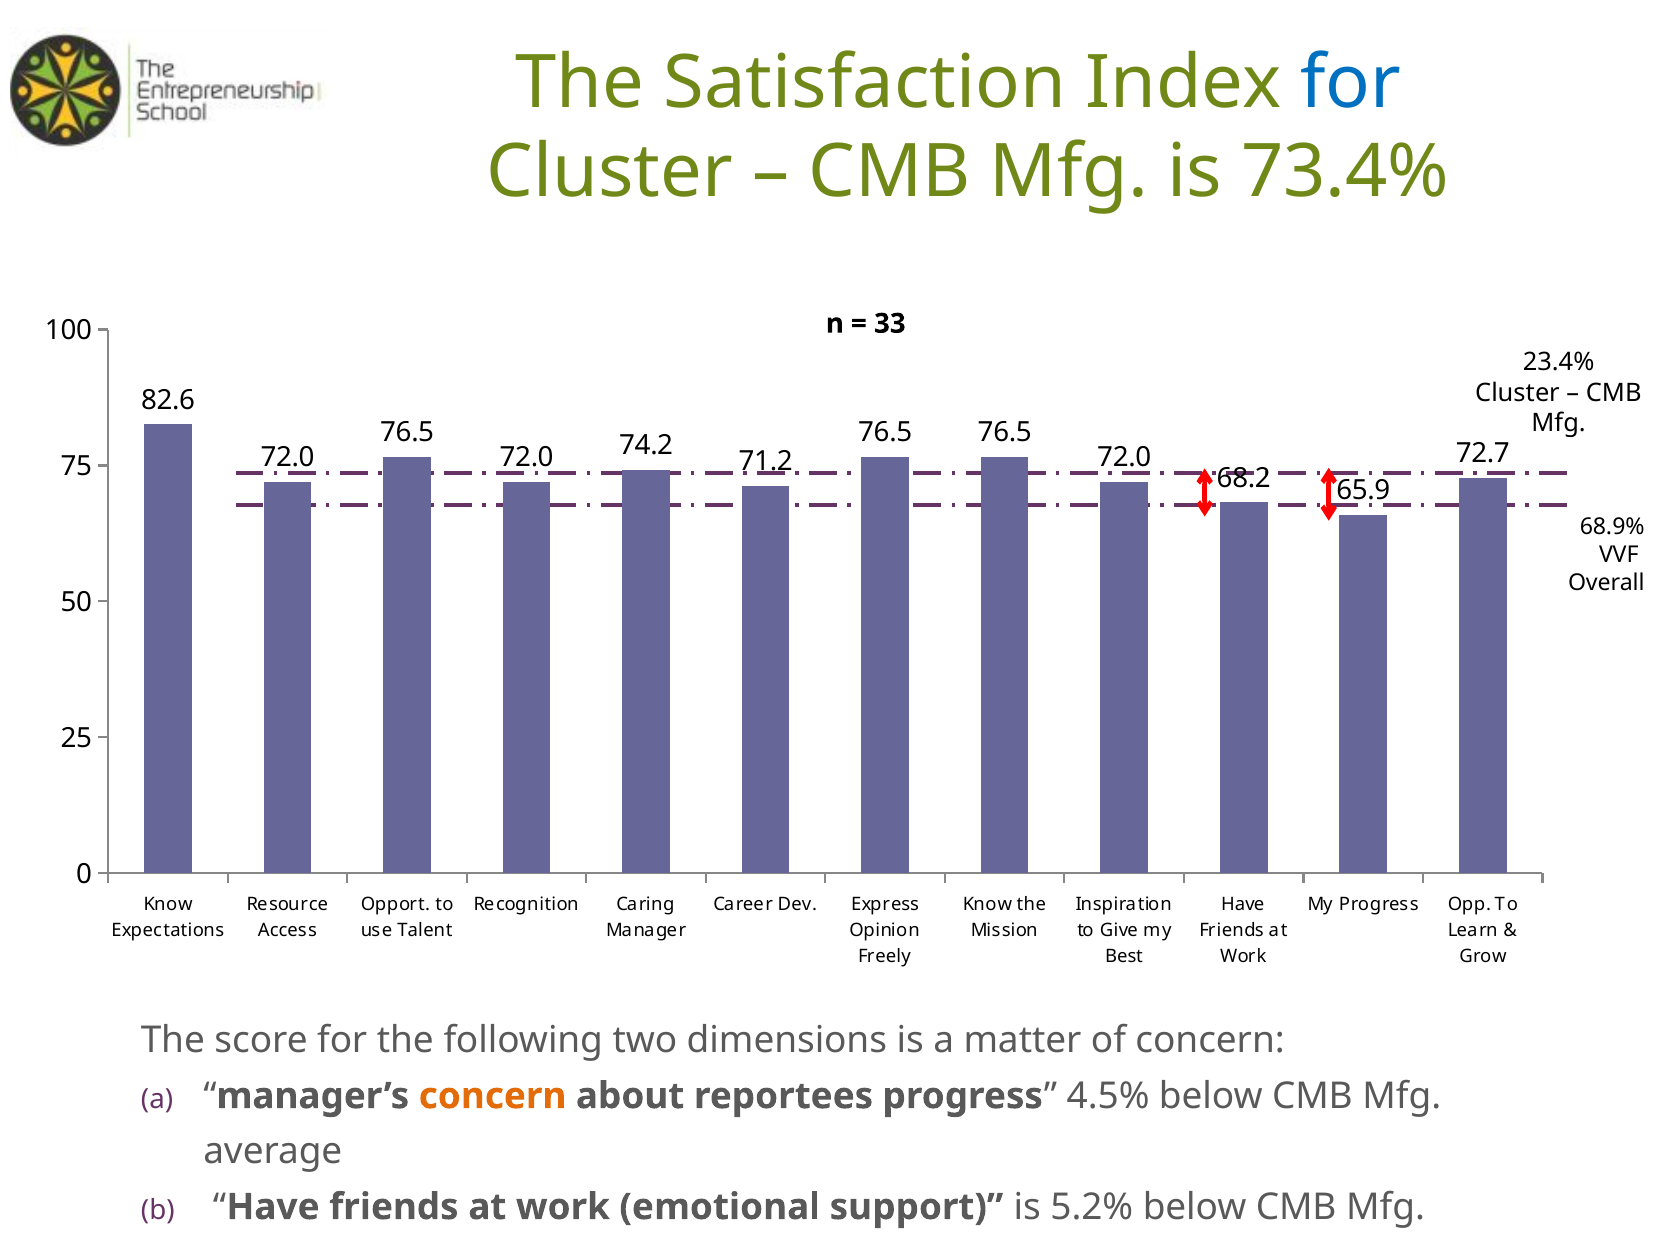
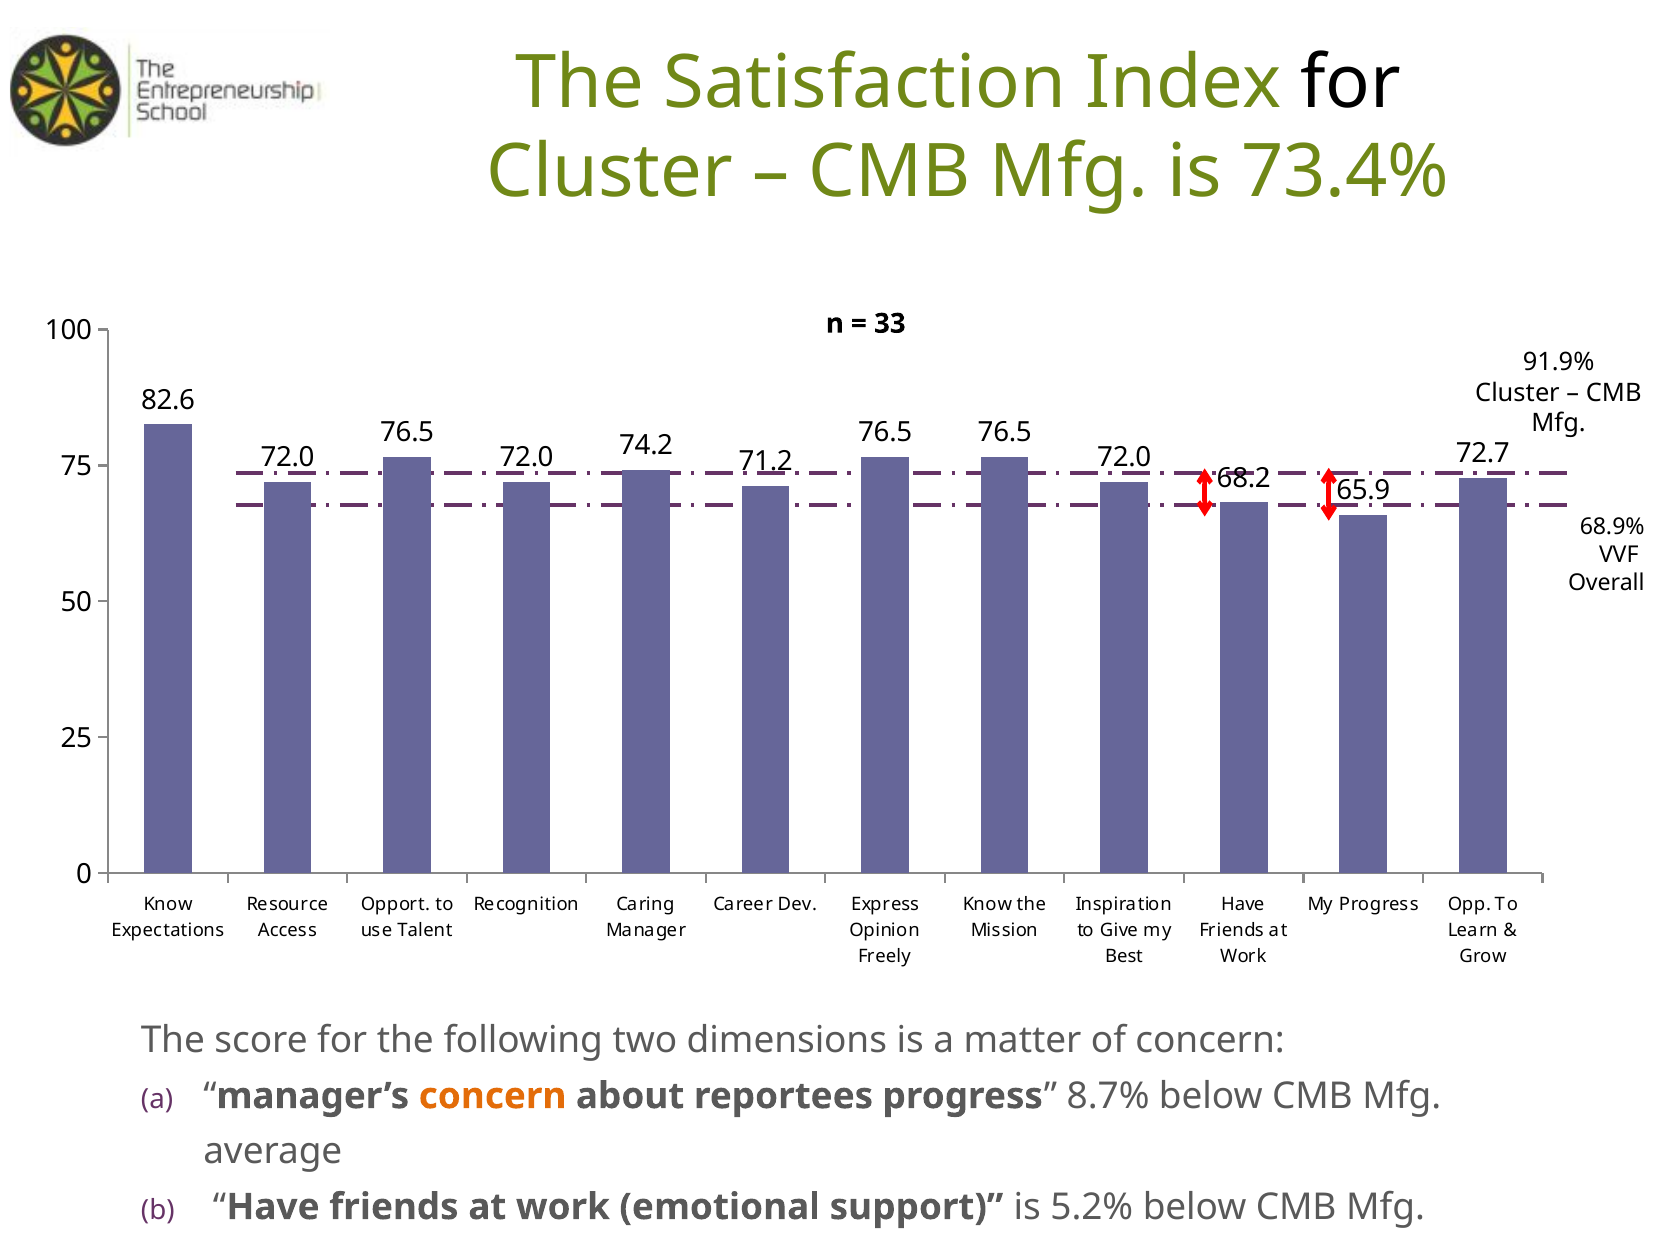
for at (1351, 83) colour: blue -> black
23.4%: 23.4% -> 91.9%
4.5%: 4.5% -> 8.7%
